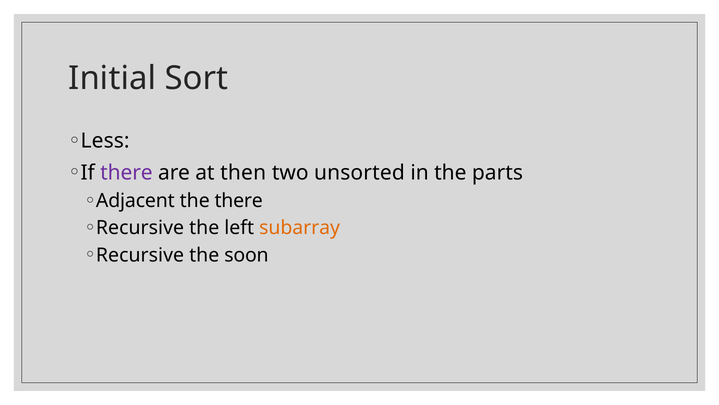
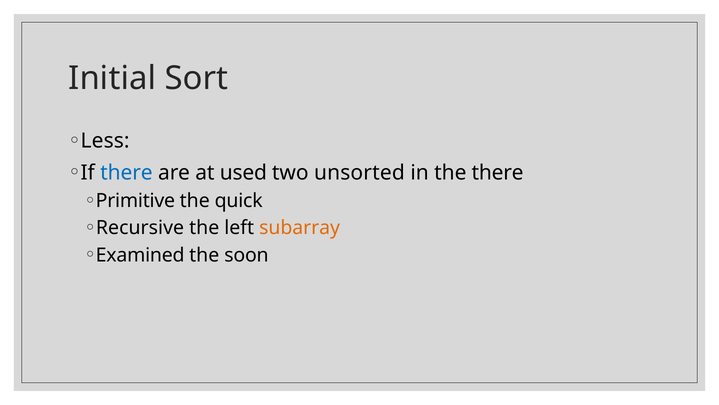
there at (126, 173) colour: purple -> blue
then: then -> used
the parts: parts -> there
Adjacent: Adjacent -> Primitive
the there: there -> quick
Recursive at (140, 255): Recursive -> Examined
